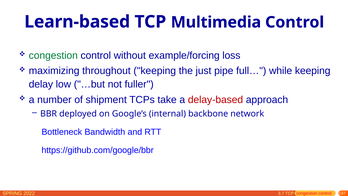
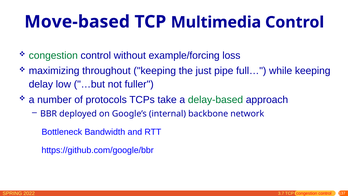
Learn-based: Learn-based -> Move-based
shipment: shipment -> protocols
delay-based colour: red -> green
